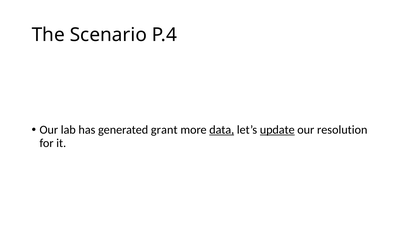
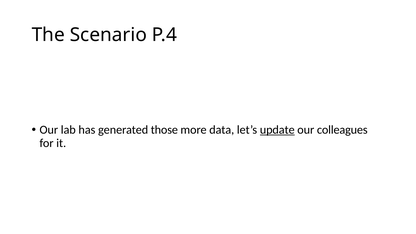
grant: grant -> those
data underline: present -> none
resolution: resolution -> colleagues
